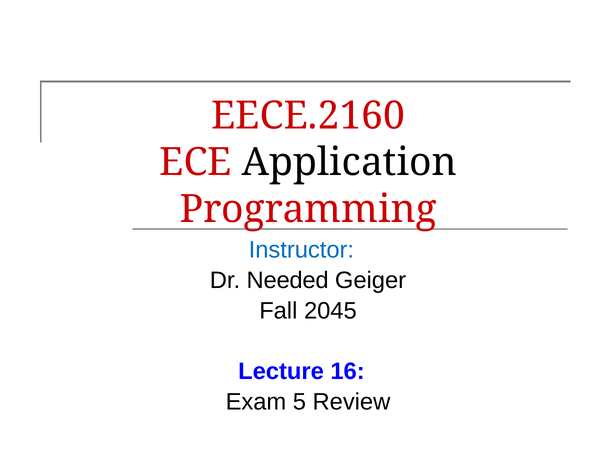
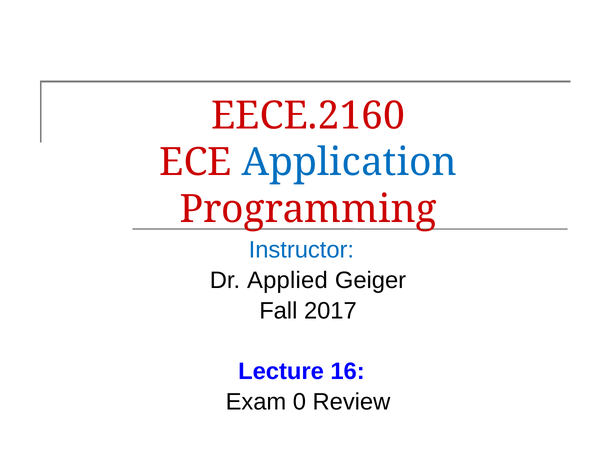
Application colour: black -> blue
Needed: Needed -> Applied
2045: 2045 -> 2017
5: 5 -> 0
